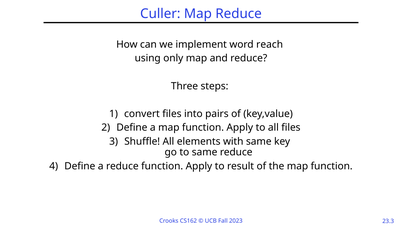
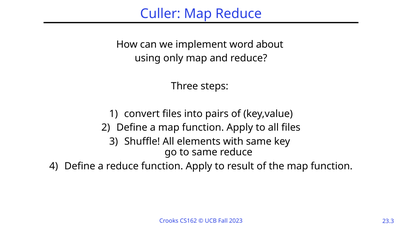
reach: reach -> about
